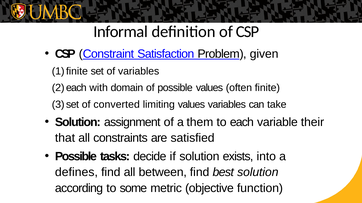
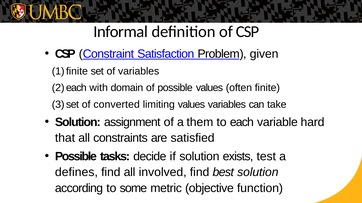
their: their -> hard
into: into -> test
between: between -> involved
